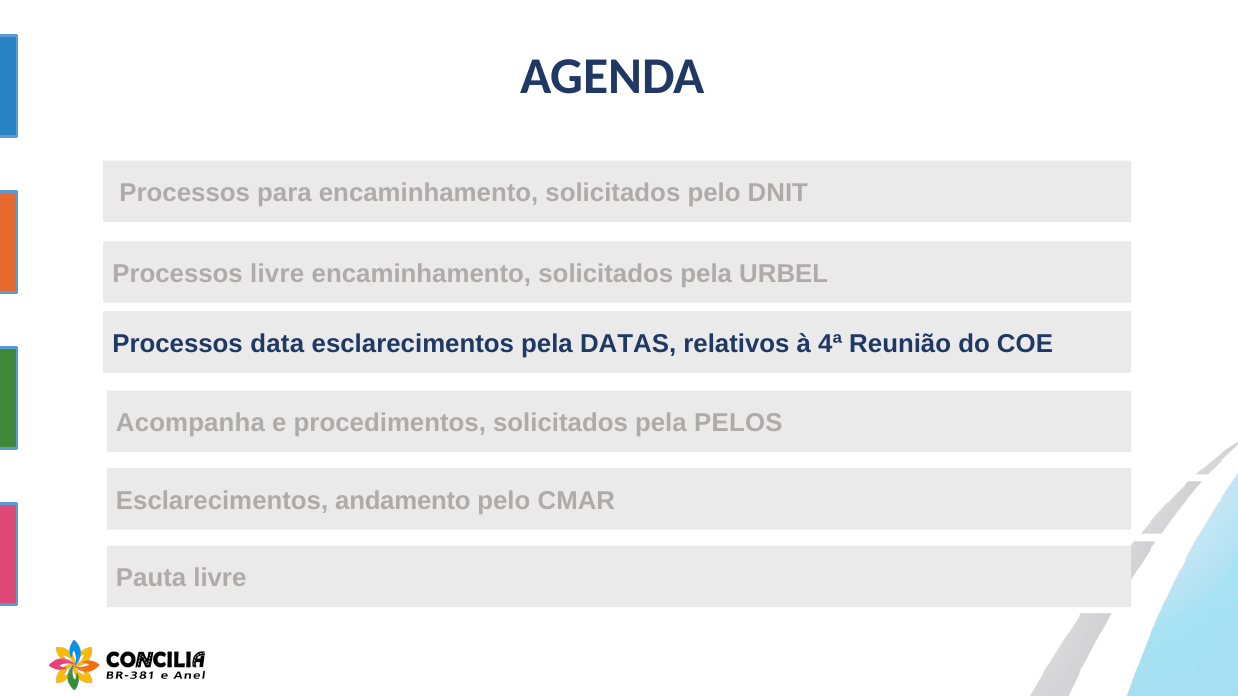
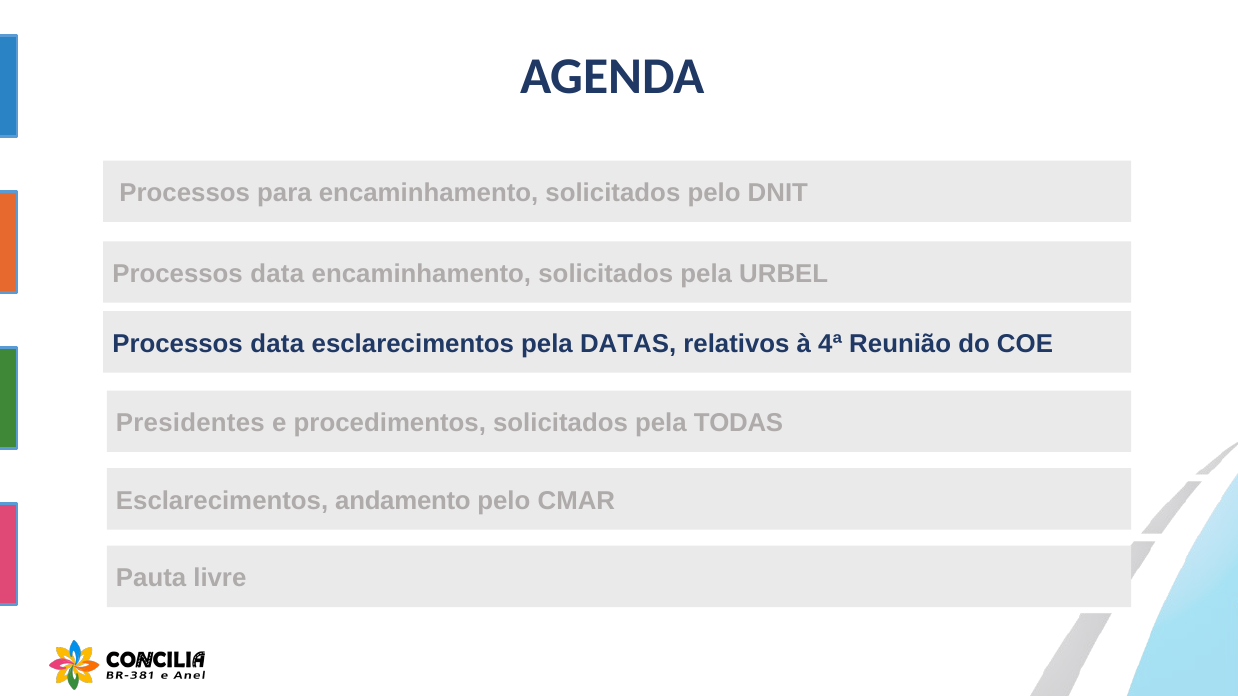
livre at (277, 274): livre -> data
Acompanha: Acompanha -> Presidentes
PELOS: PELOS -> TODAS
